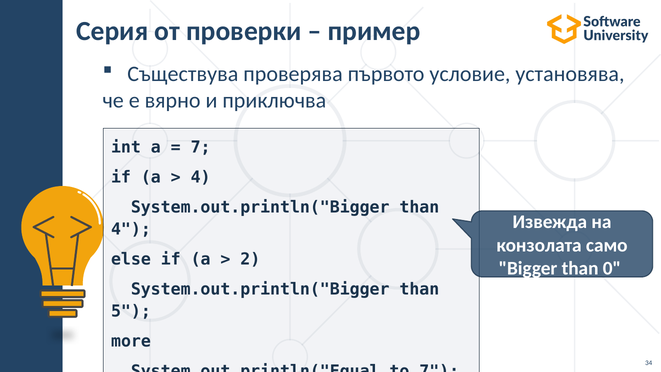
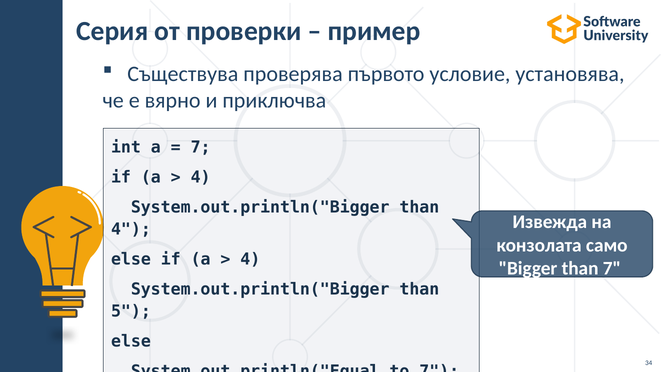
2 at (250, 259): 2 -> 4
than 0: 0 -> 7
more: more -> еlse
